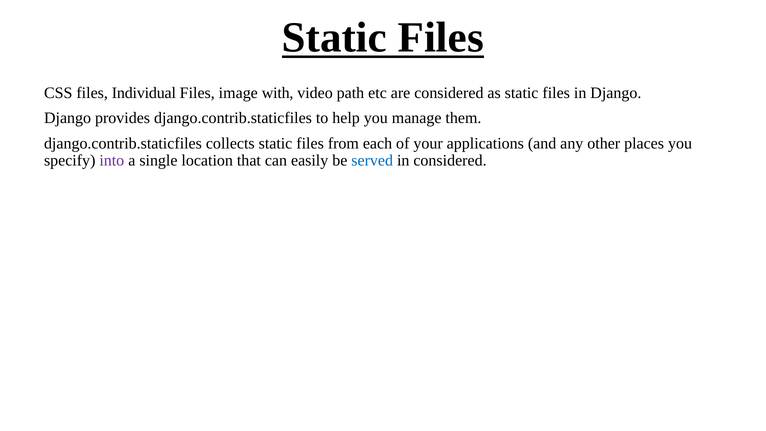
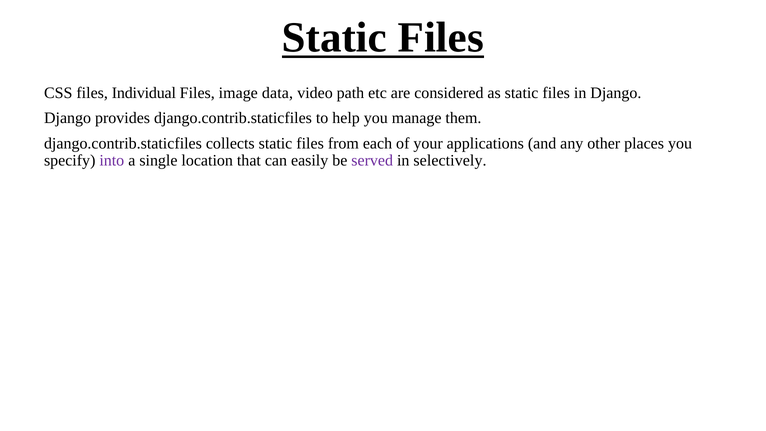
with: with -> data
served colour: blue -> purple
in considered: considered -> selectively
